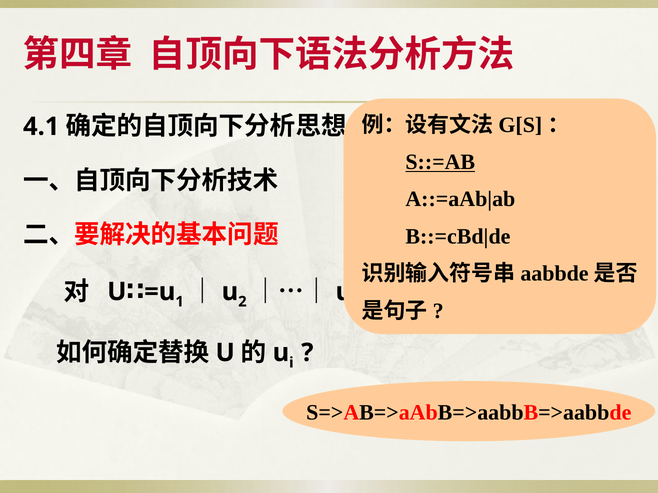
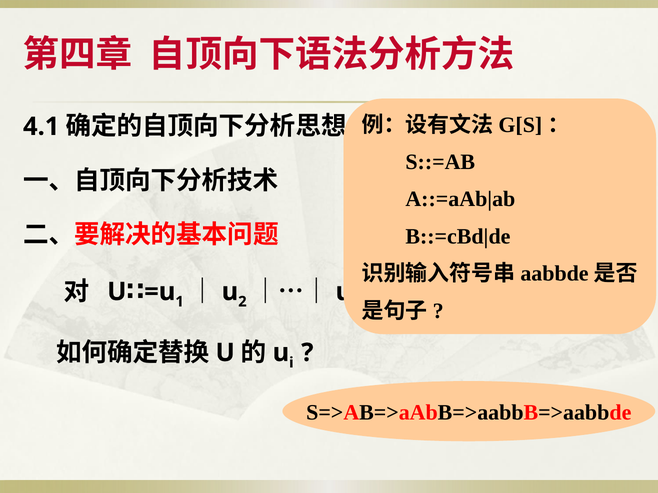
S::=AB underline: present -> none
